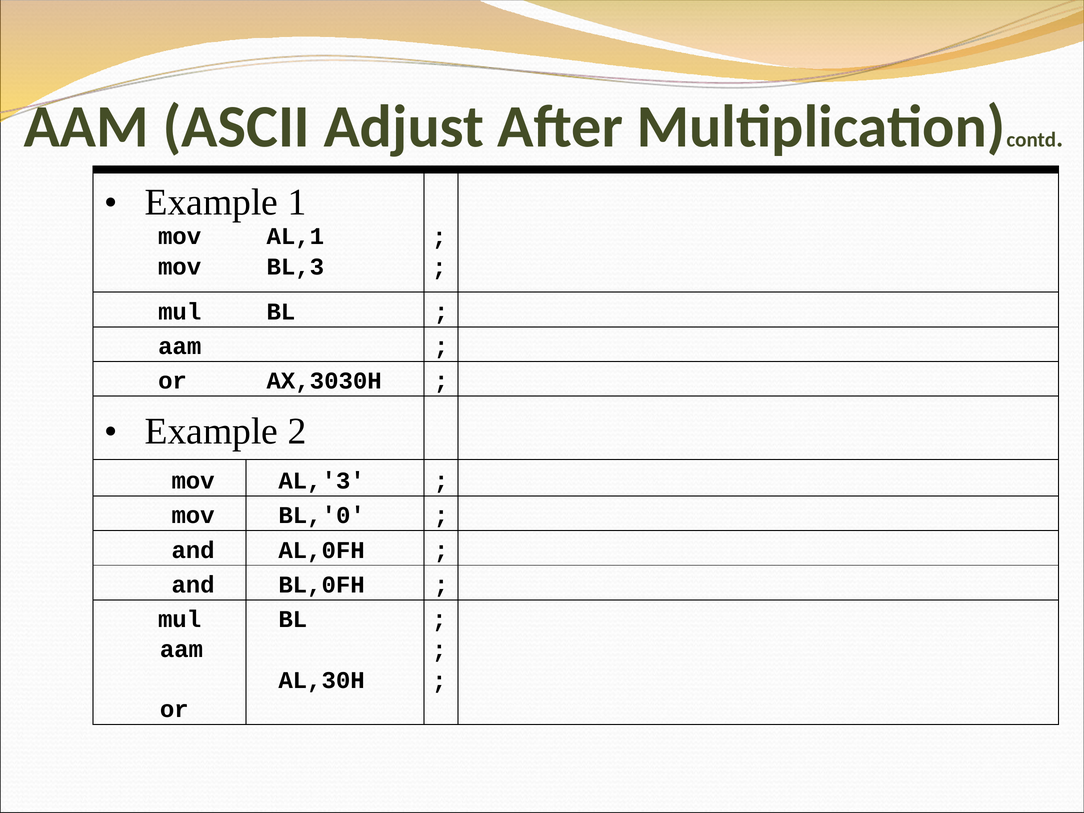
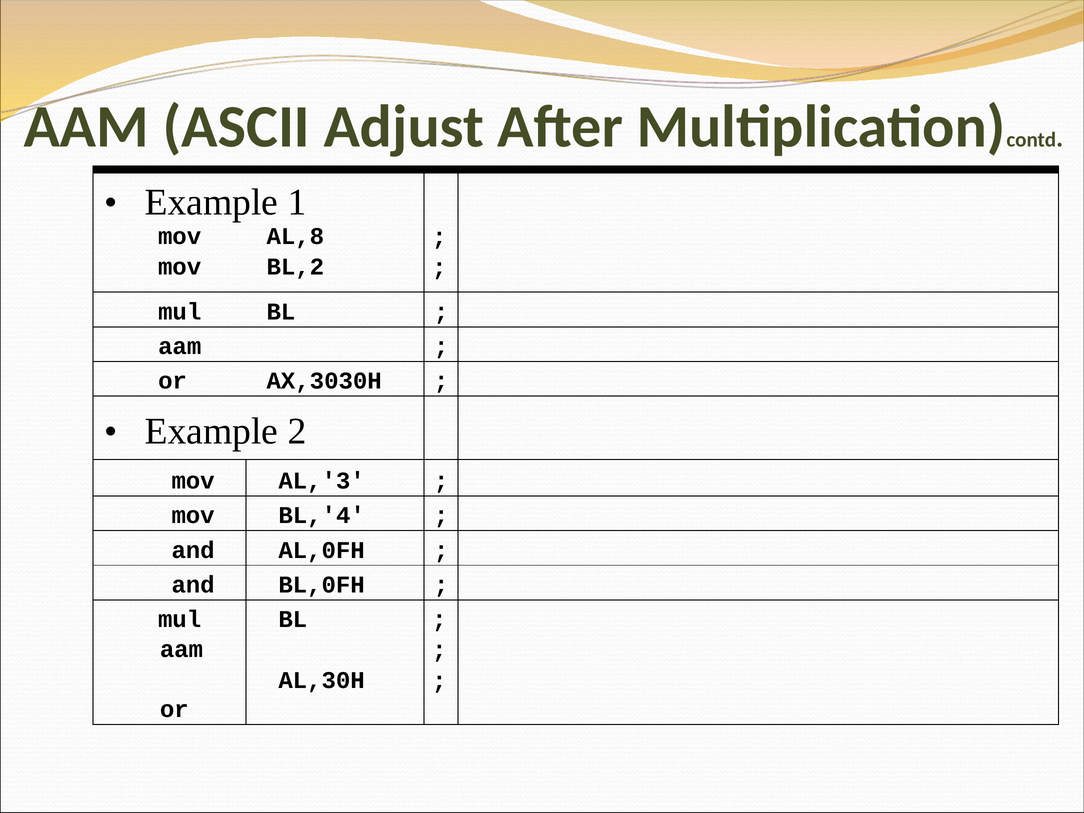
AL,1: AL,1 -> AL,8
BL,3: BL,3 -> BL,2
BL,'0: BL,'0 -> BL,'4
